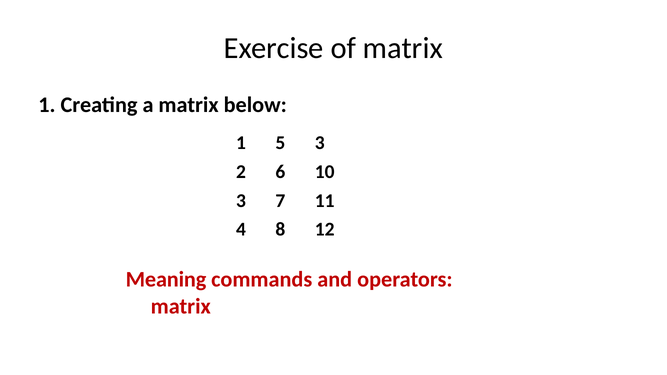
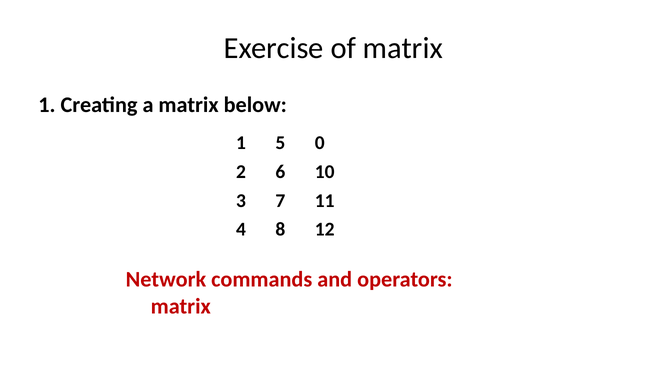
5 3: 3 -> 0
Meaning: Meaning -> Network
